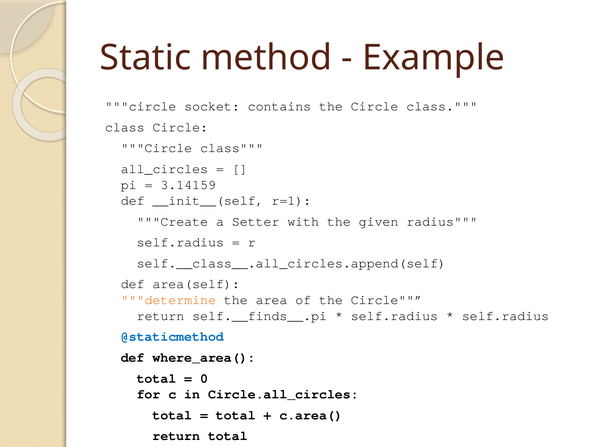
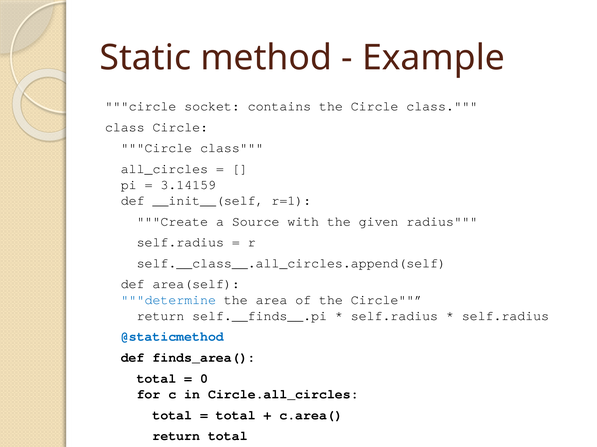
Setter: Setter -> Source
determine colour: orange -> blue
where_area(: where_area( -> finds_area(
